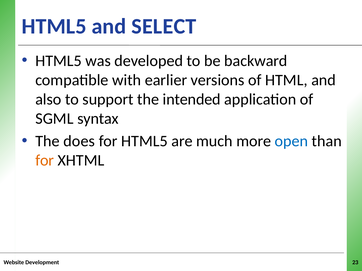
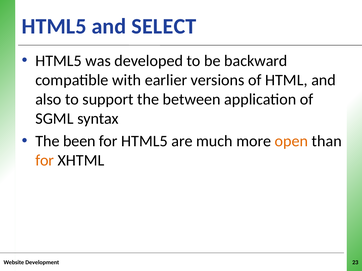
intended: intended -> between
does: does -> been
open colour: blue -> orange
